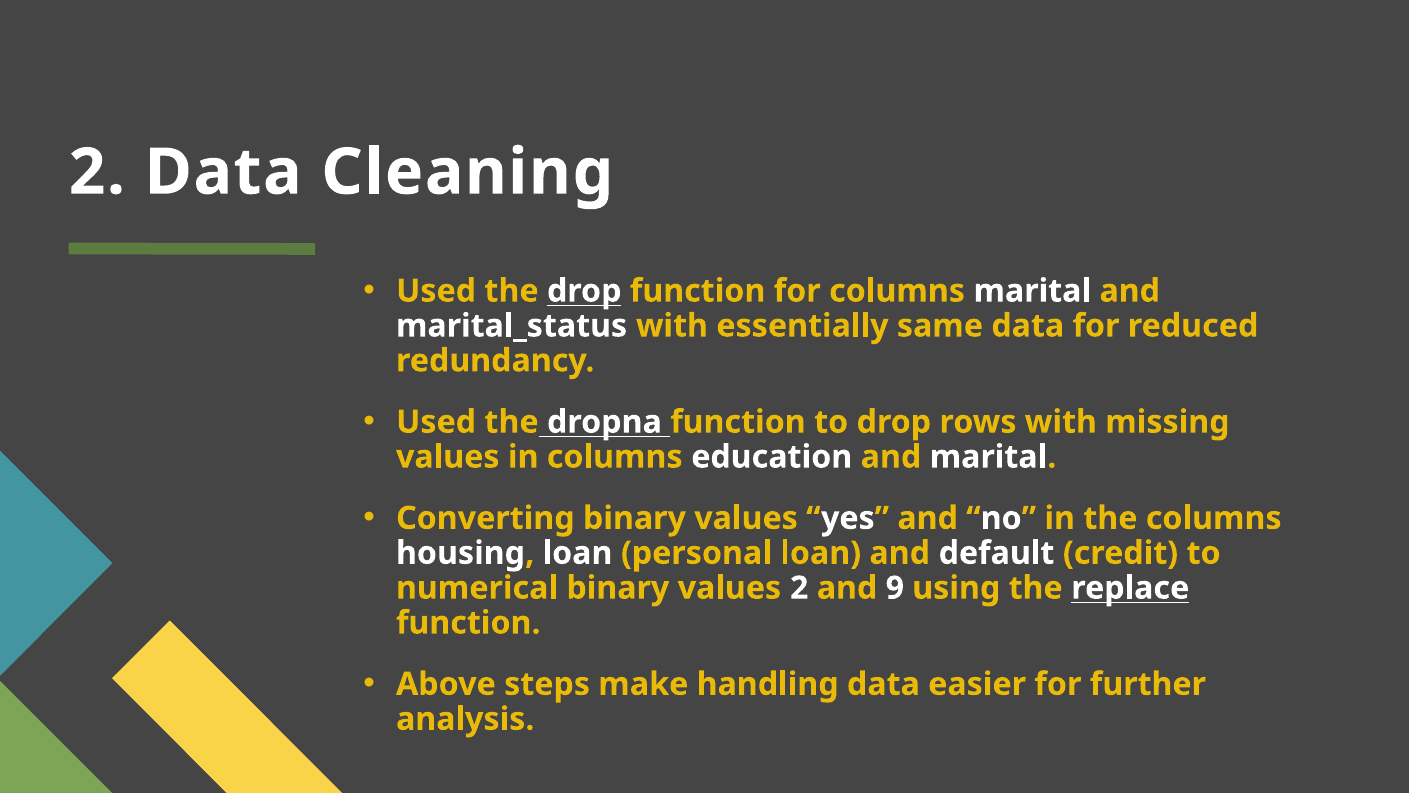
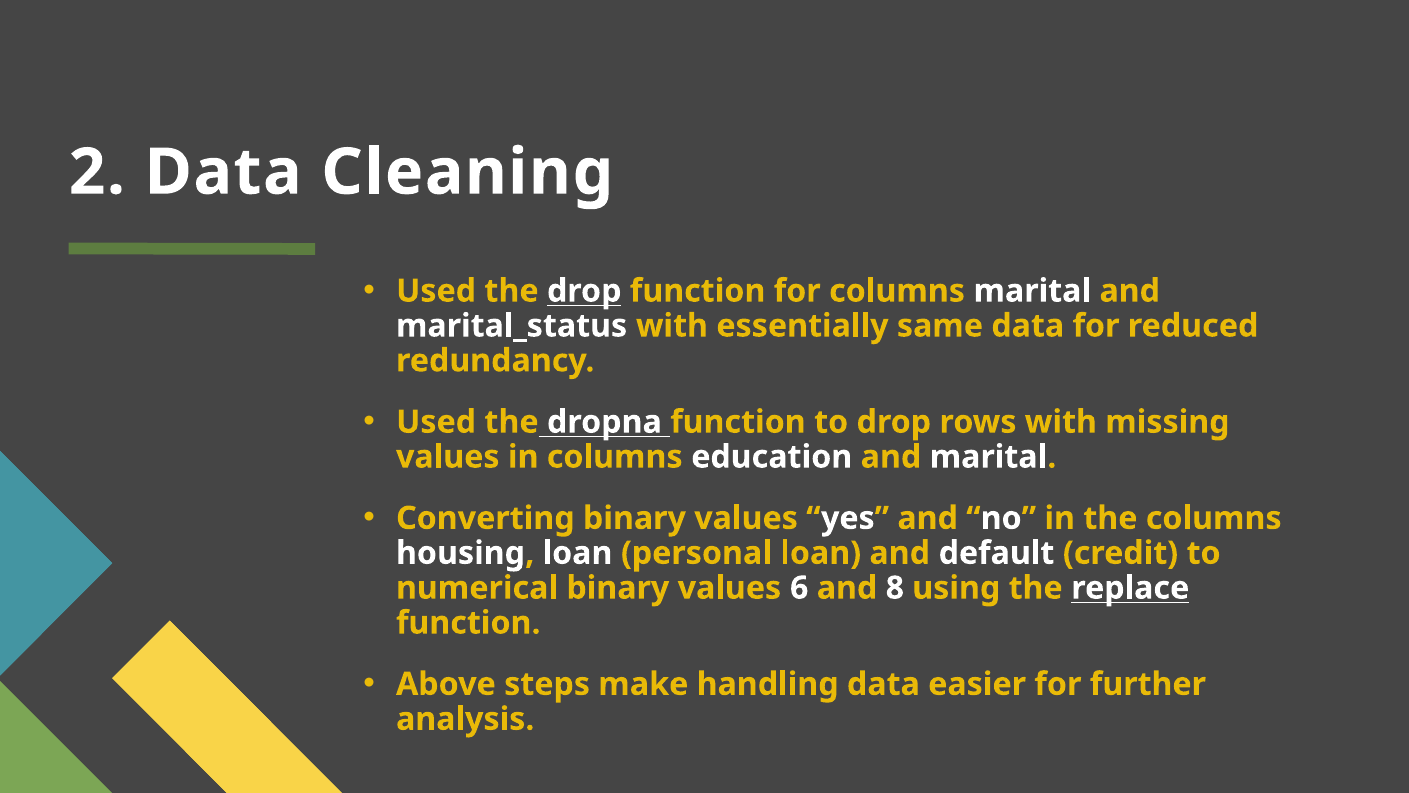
values 2: 2 -> 6
9: 9 -> 8
